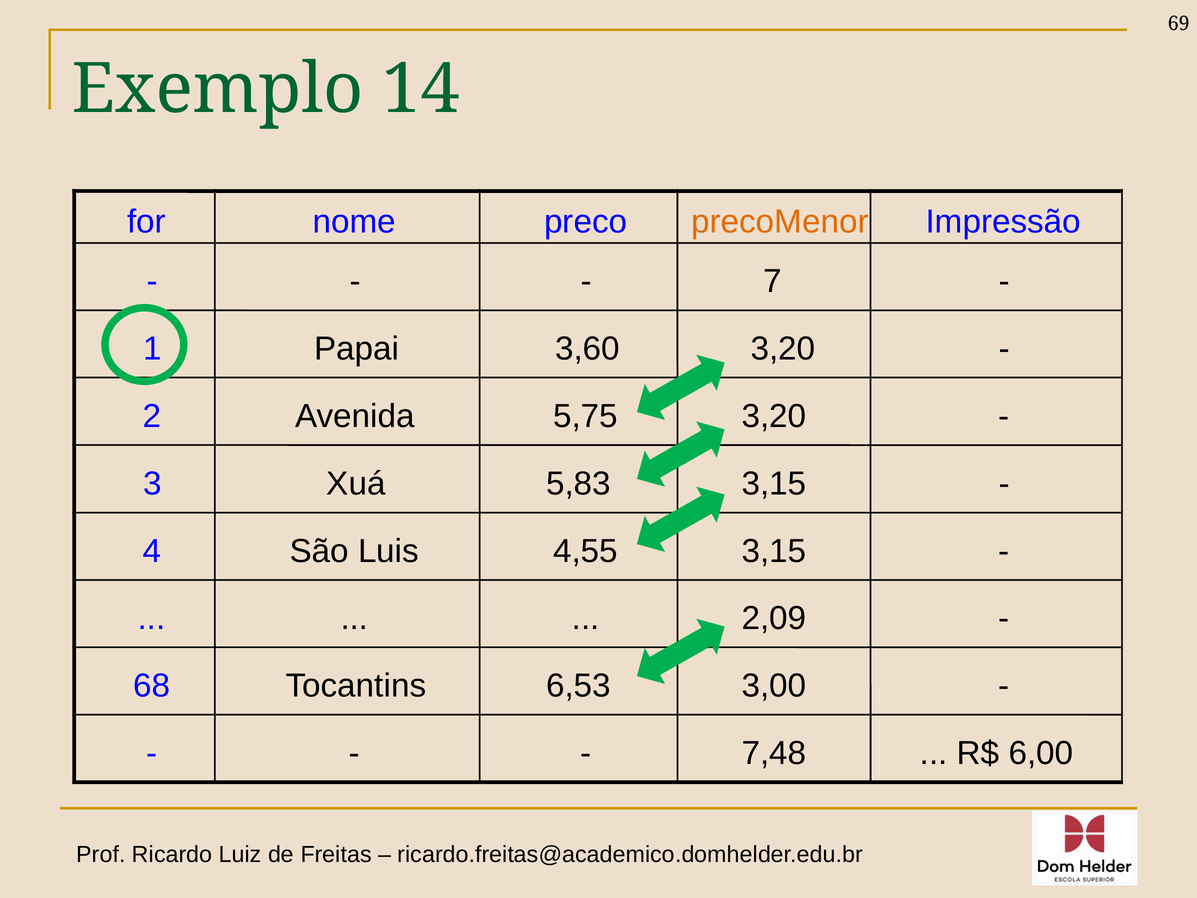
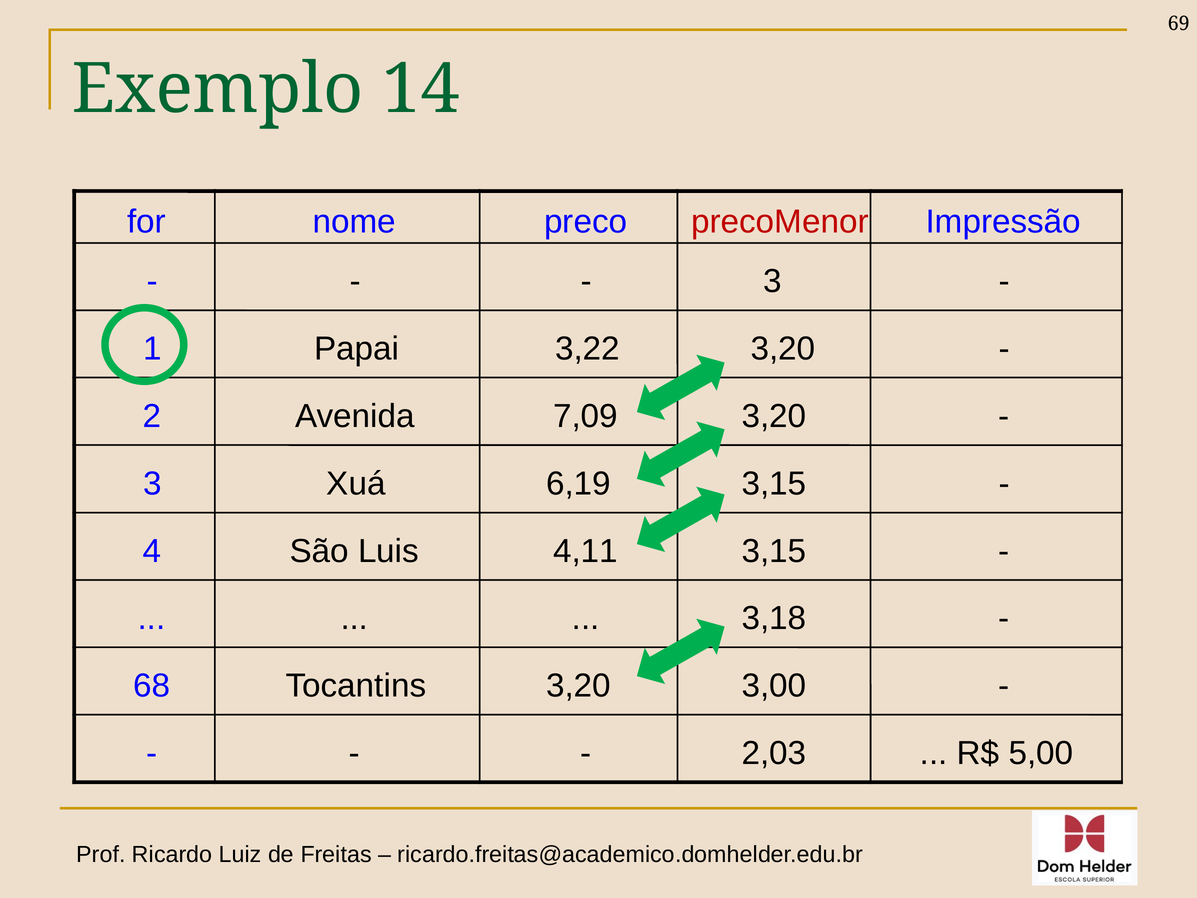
precoMenor colour: orange -> red
7 at (772, 281): 7 -> 3
3,60: 3,60 -> 3,22
5,75: 5,75 -> 7,09
5,83: 5,83 -> 6,19
4,55: 4,55 -> 4,11
2,09: 2,09 -> 3,18
Tocantins 6,53: 6,53 -> 3,20
7,48: 7,48 -> 2,03
6,00: 6,00 -> 5,00
